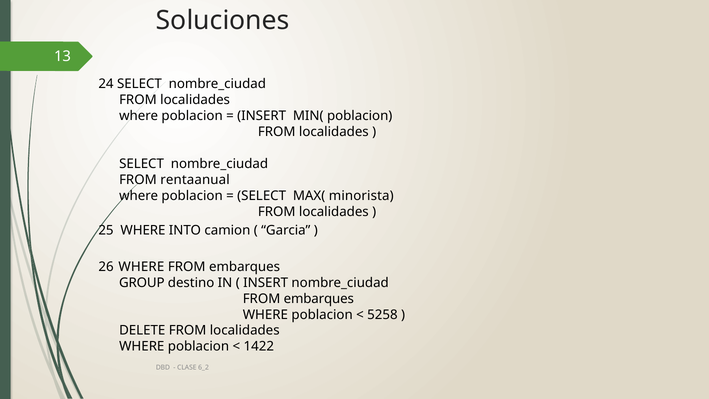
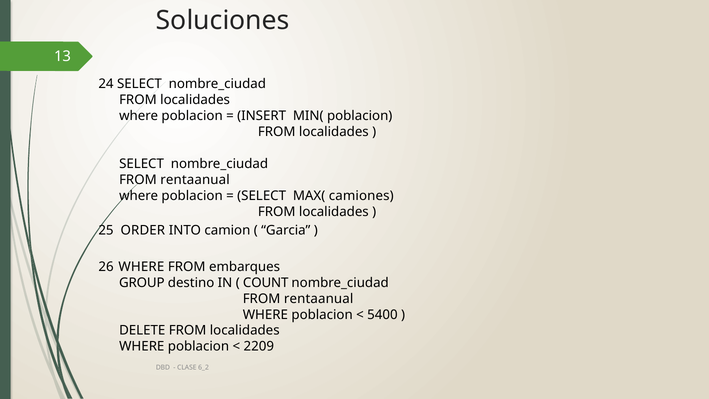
minorista: minorista -> camiones
25 WHERE: WHERE -> ORDER
INSERT at (266, 283): INSERT -> COUNT
embarques at (319, 299): embarques -> rentaanual
5258: 5258 -> 5400
1422: 1422 -> 2209
